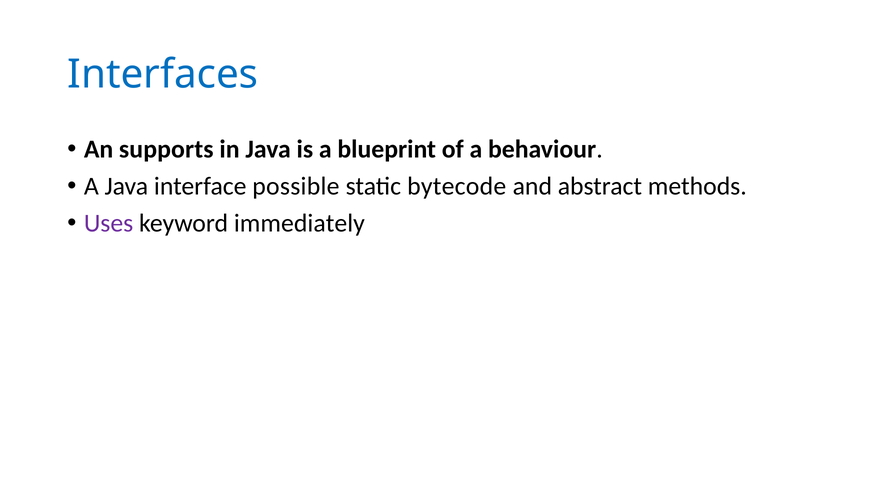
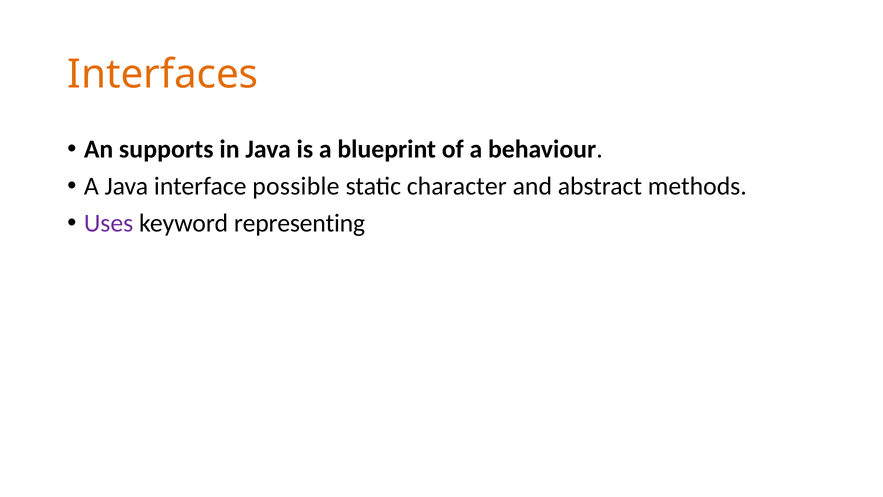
Interfaces colour: blue -> orange
bytecode: bytecode -> character
immediately: immediately -> representing
